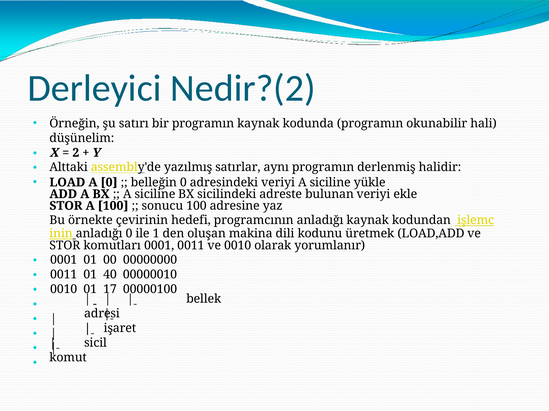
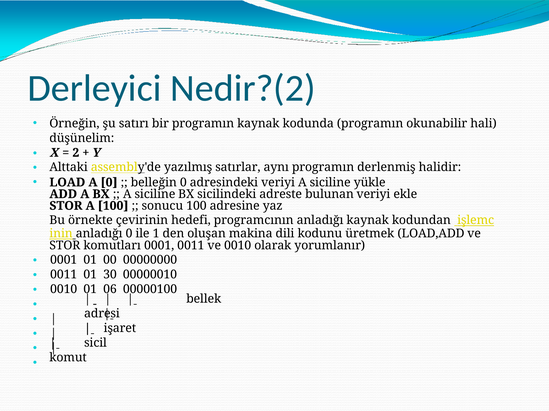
40: 40 -> 30
17: 17 -> 06
